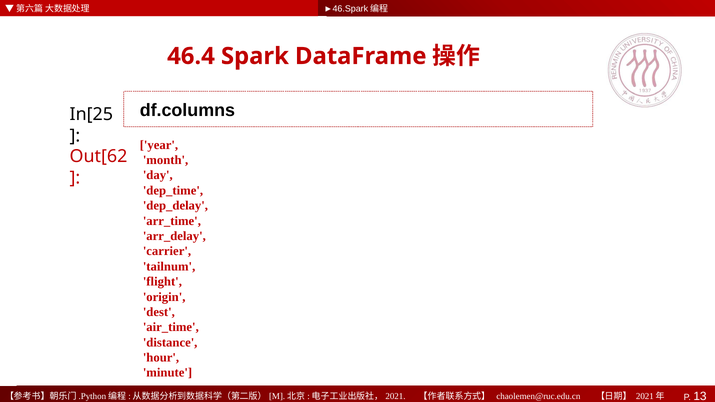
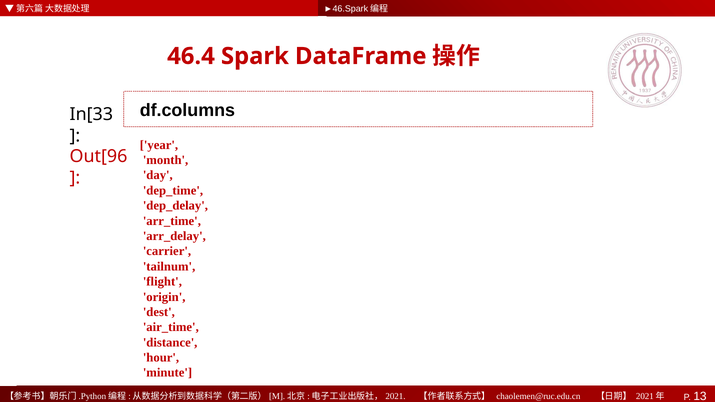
In[25: In[25 -> In[33
Out[62: Out[62 -> Out[96
